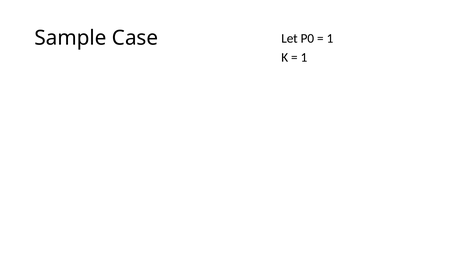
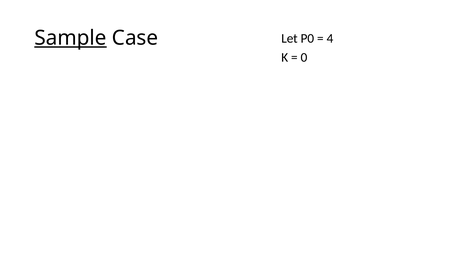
Sample underline: none -> present
1 at (330, 38): 1 -> 4
1 at (304, 57): 1 -> 0
